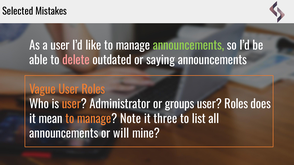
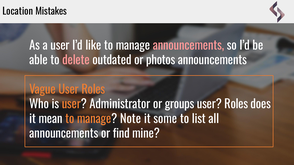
Selected: Selected -> Location
announcements at (188, 46) colour: light green -> pink
saying: saying -> photos
three: three -> some
will: will -> find
